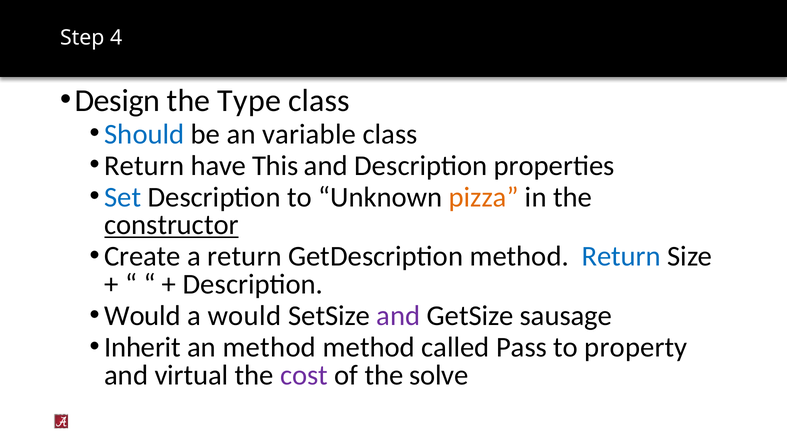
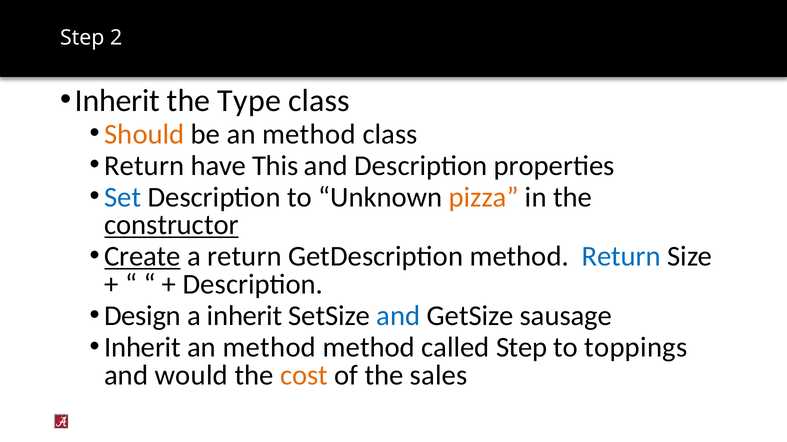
4: 4 -> 2
Design at (117, 101): Design -> Inherit
Should colour: blue -> orange
be an variable: variable -> method
Create underline: none -> present
Would at (142, 316): Would -> Design
a would: would -> inherit
and at (398, 316) colour: purple -> blue
called Pass: Pass -> Step
property: property -> toppings
virtual: virtual -> would
cost colour: purple -> orange
solve: solve -> sales
